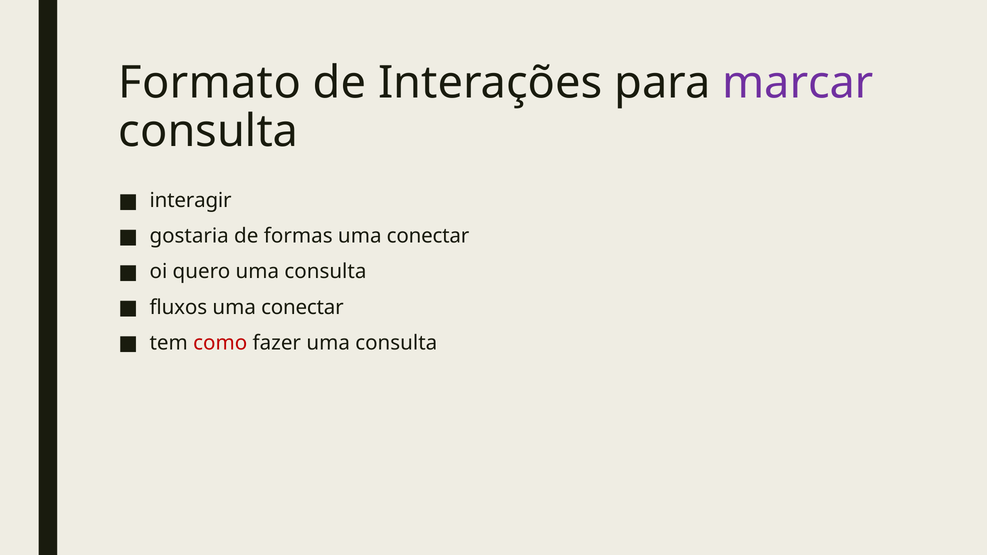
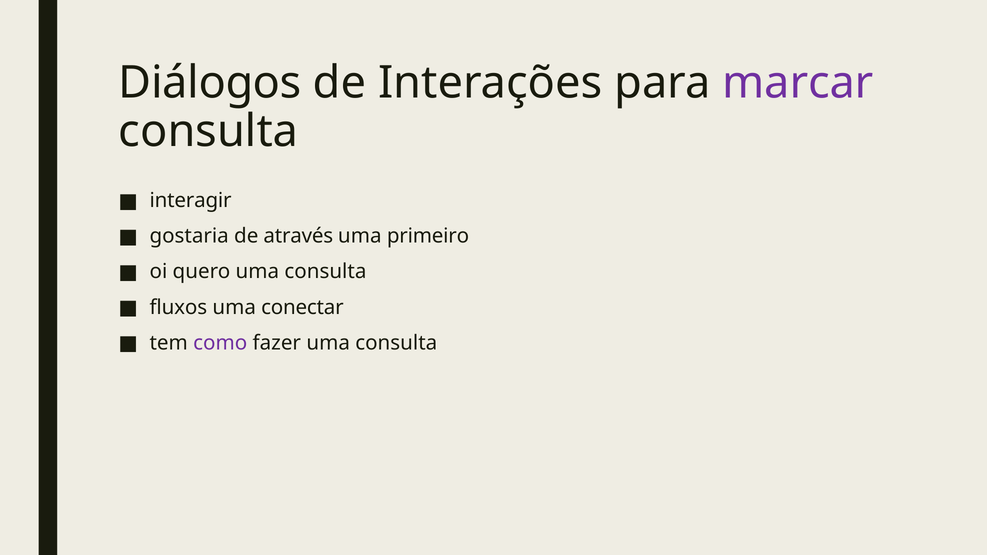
Formato: Formato -> Diálogos
formas: formas -> através
conectar at (428, 236): conectar -> primeiro
como colour: red -> purple
